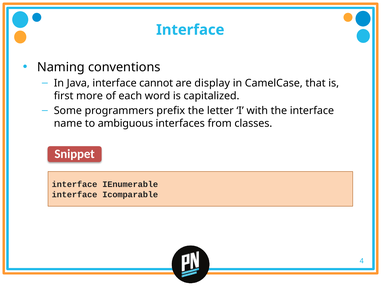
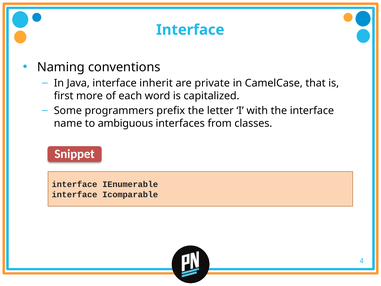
cannot: cannot -> inherit
display: display -> private
